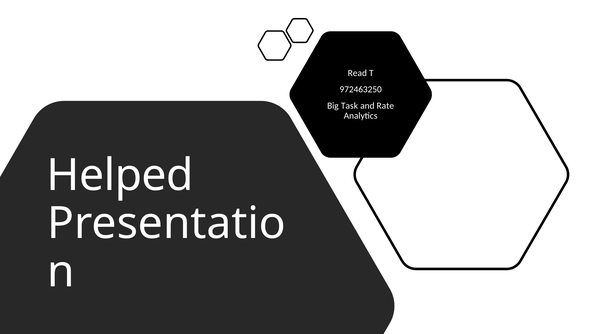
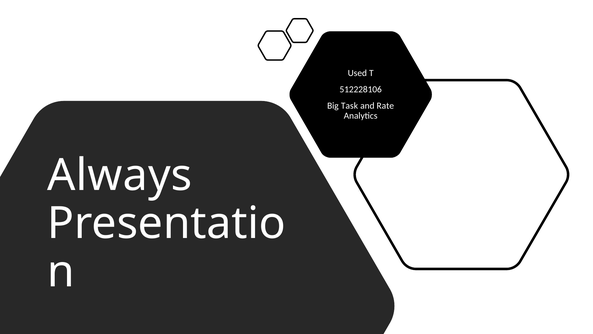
Read: Read -> Used
972463250: 972463250 -> 512228106
Helped: Helped -> Always
